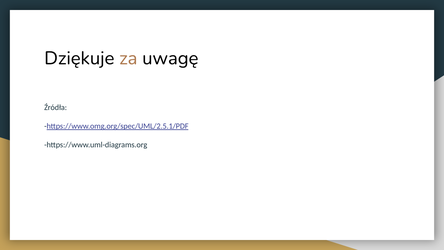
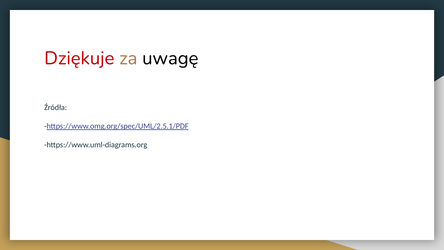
Dziękuje colour: black -> red
